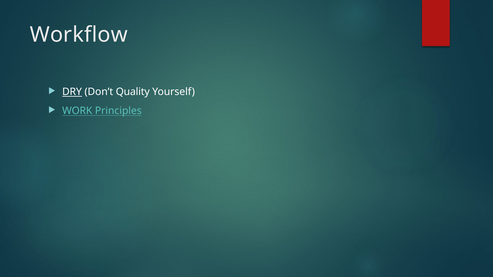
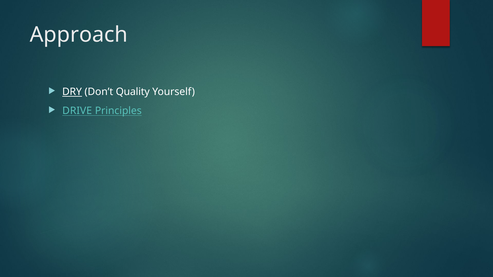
Workflow: Workflow -> Approach
WORK: WORK -> DRIVE
